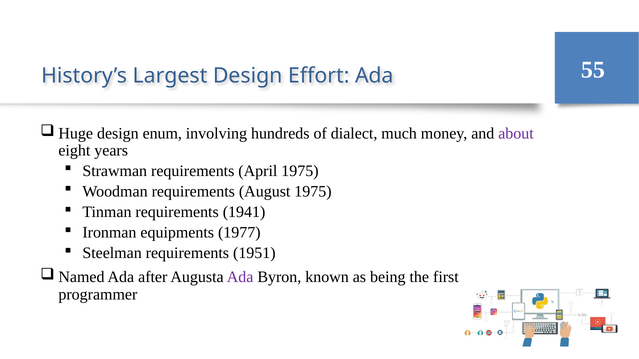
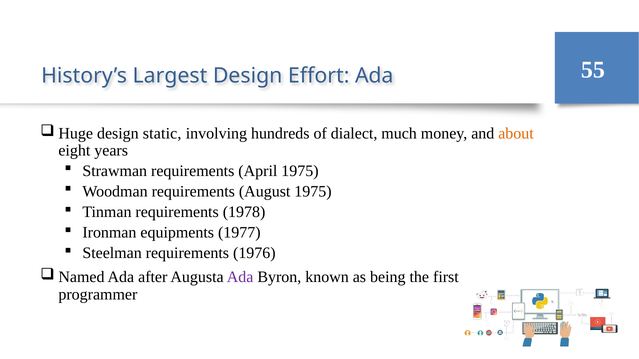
enum: enum -> static
about colour: purple -> orange
1941: 1941 -> 1978
1951: 1951 -> 1976
